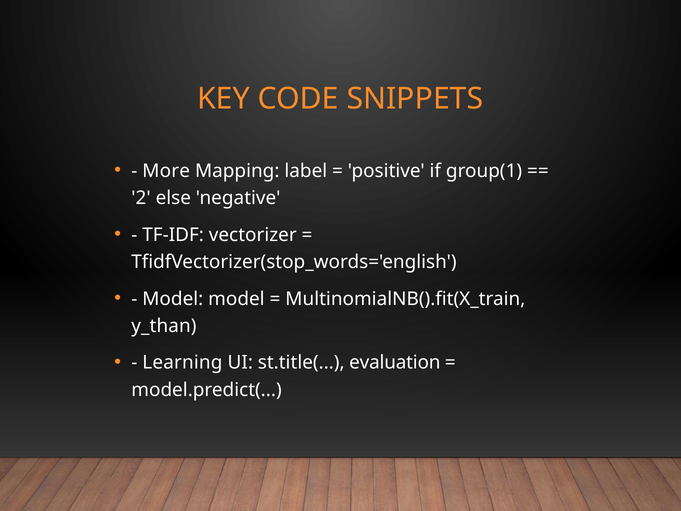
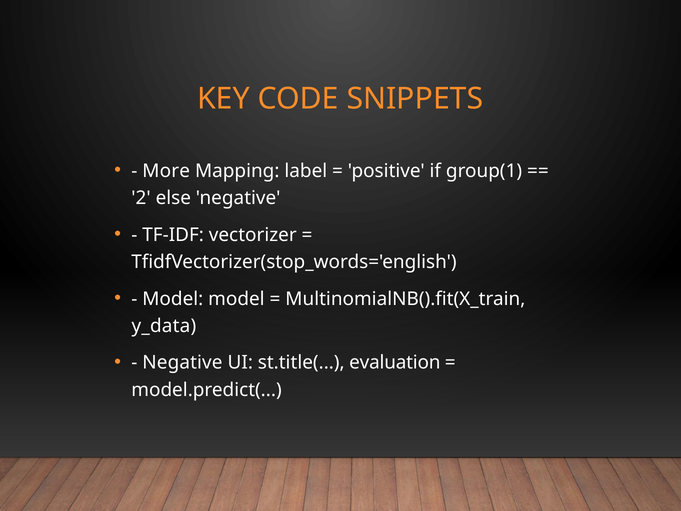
y_than: y_than -> y_data
Learning at (182, 363): Learning -> Negative
